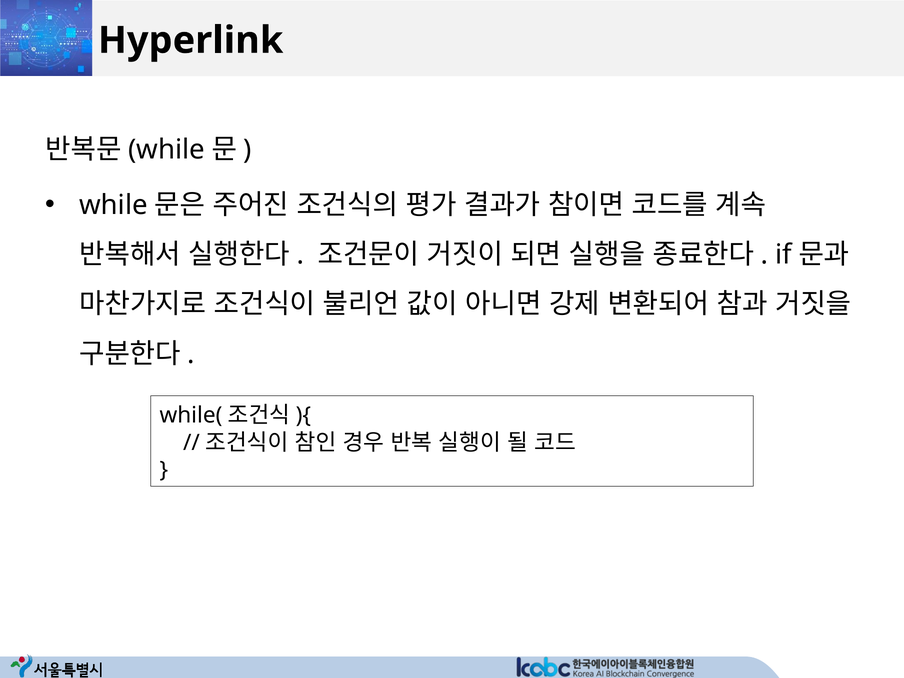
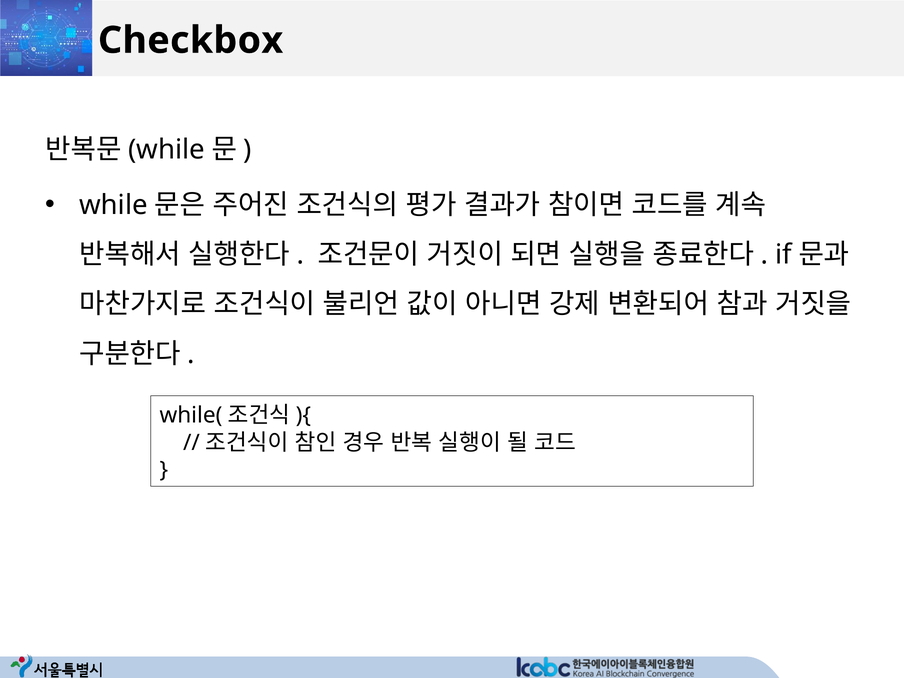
Hyperlink: Hyperlink -> Checkbox
